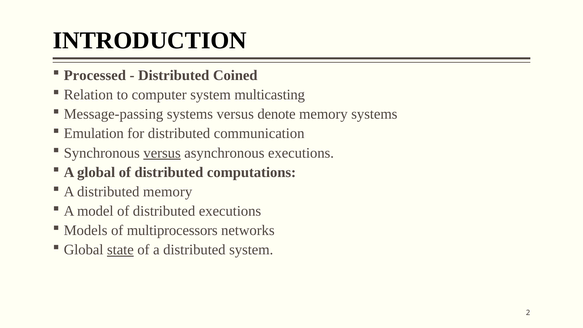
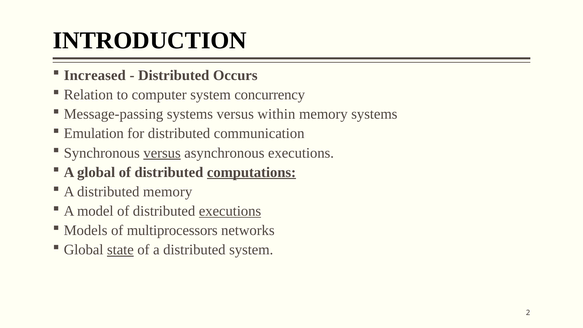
Processed: Processed -> Increased
Coined: Coined -> Occurs
multicasting: multicasting -> concurrency
denote: denote -> within
computations underline: none -> present
executions at (230, 211) underline: none -> present
